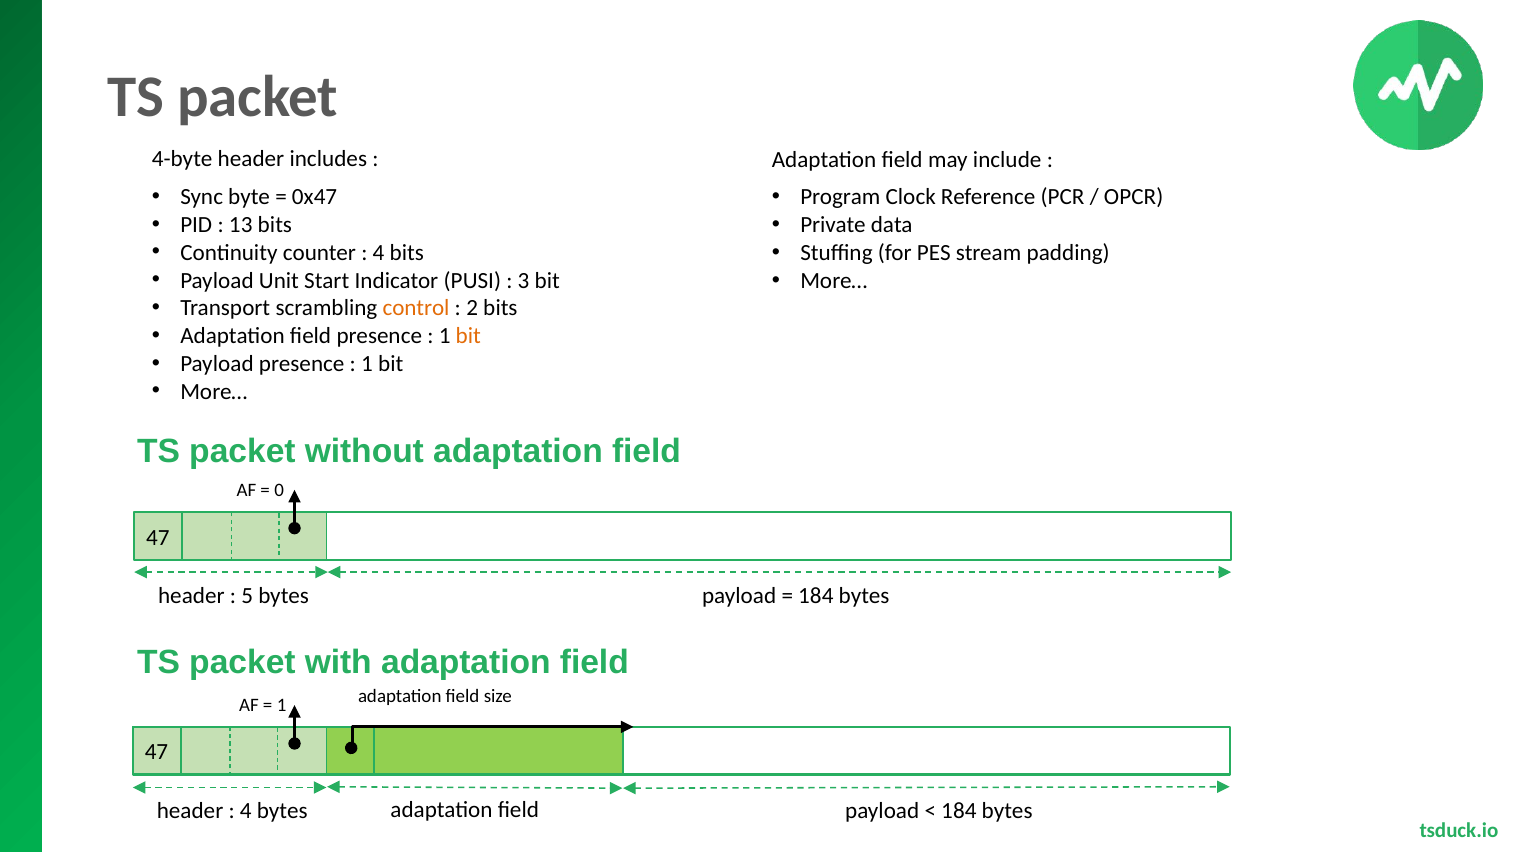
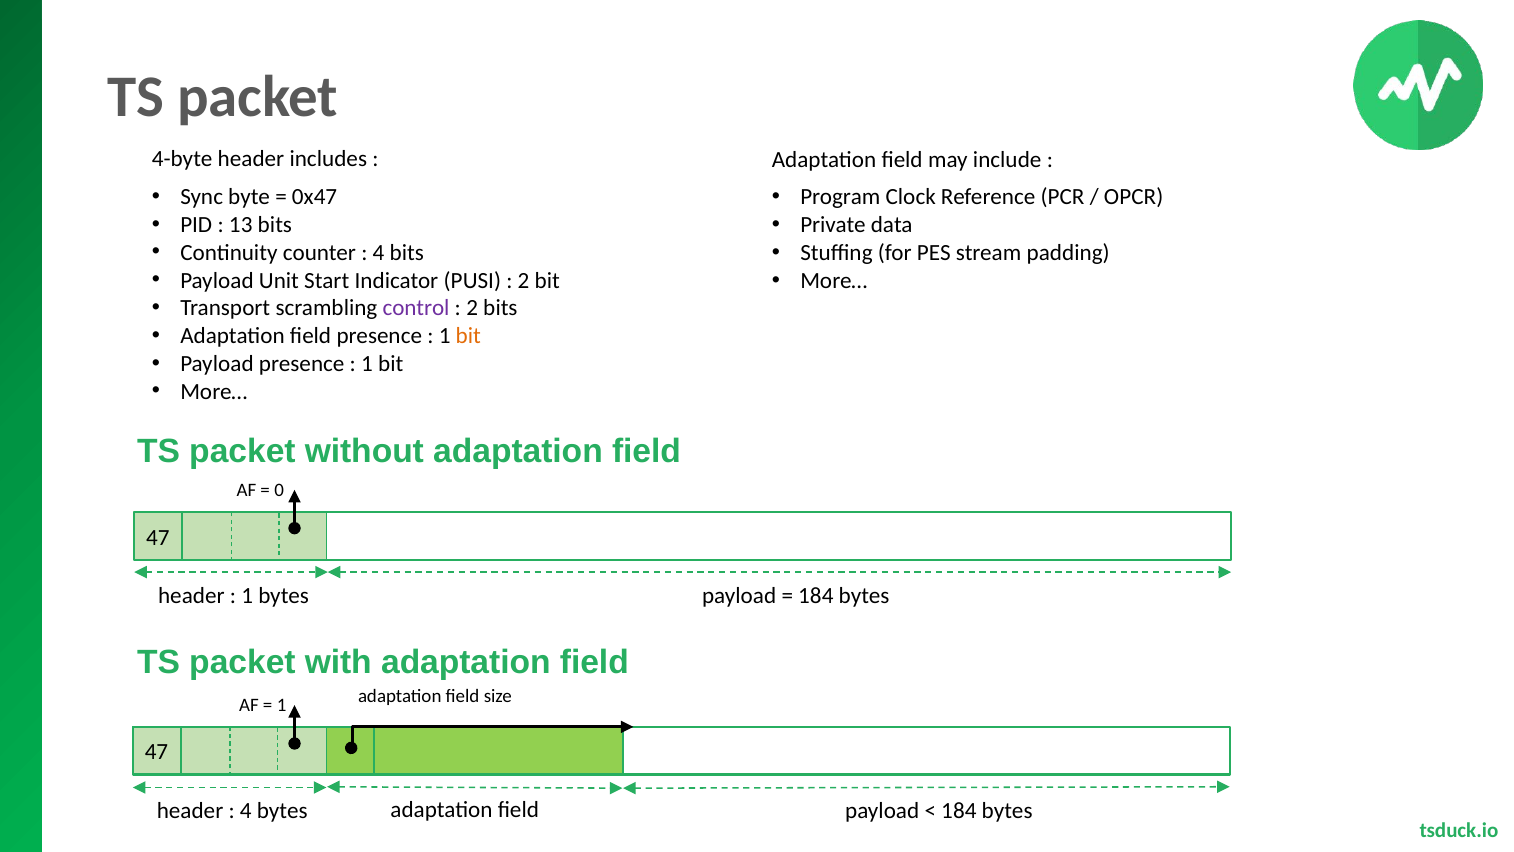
3 at (523, 280): 3 -> 2
control colour: orange -> purple
5 at (247, 596): 5 -> 1
